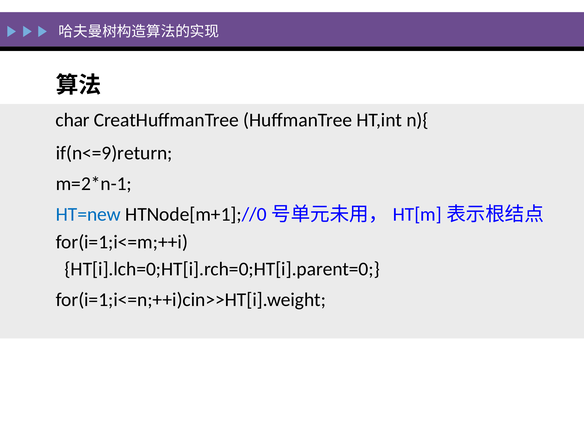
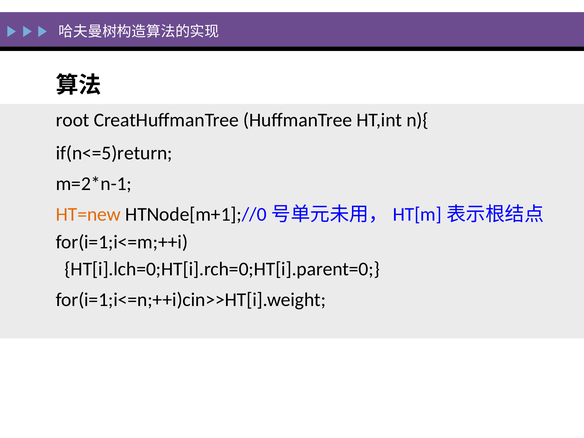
char: char -> root
if(n<=9)return: if(n<=9)return -> if(n<=5)return
HT=new colour: blue -> orange
